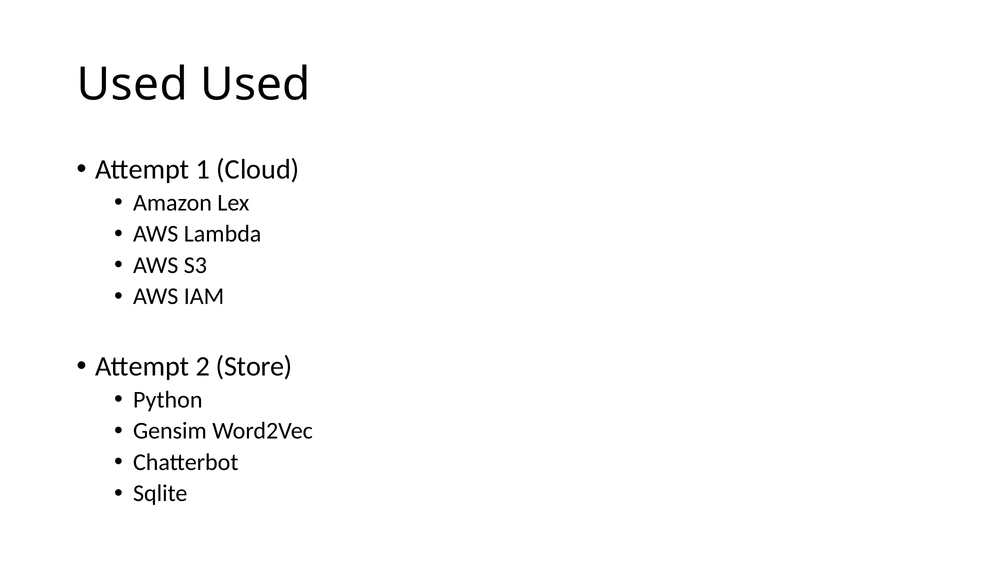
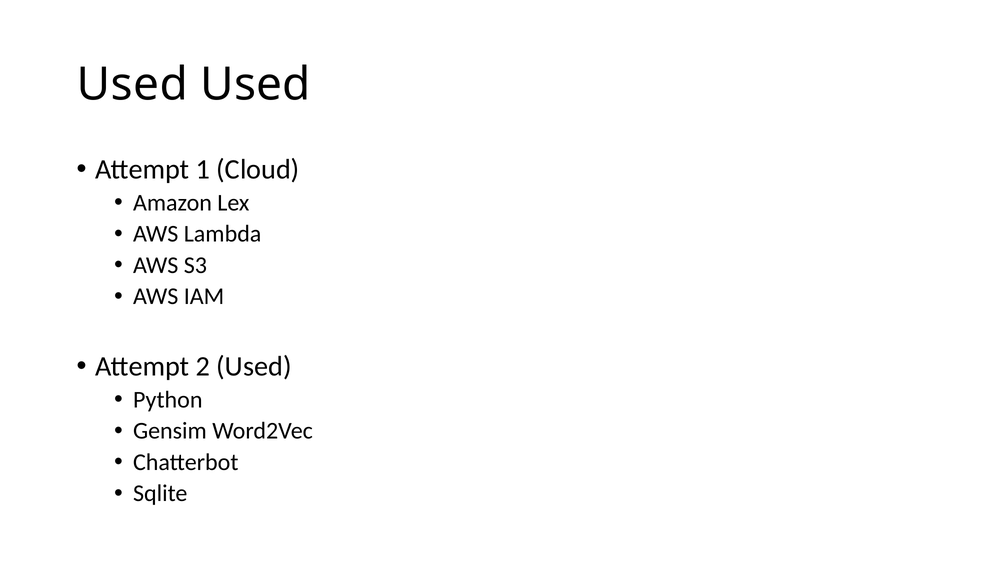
2 Store: Store -> Used
